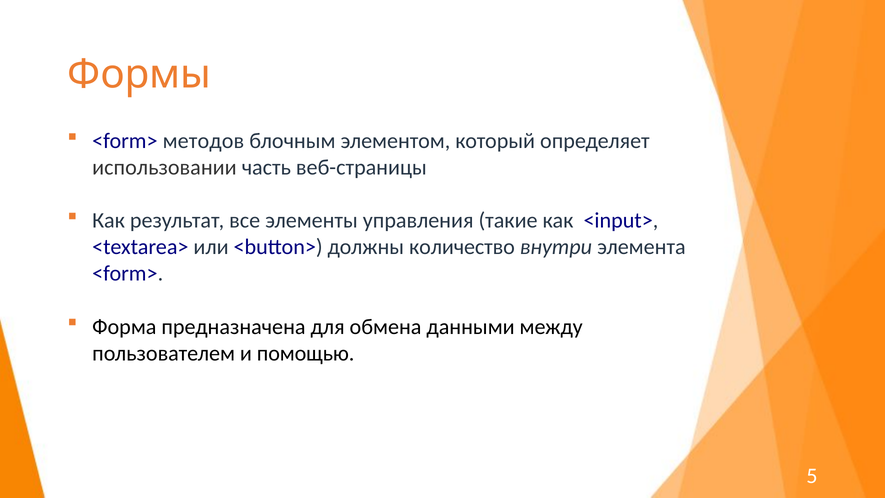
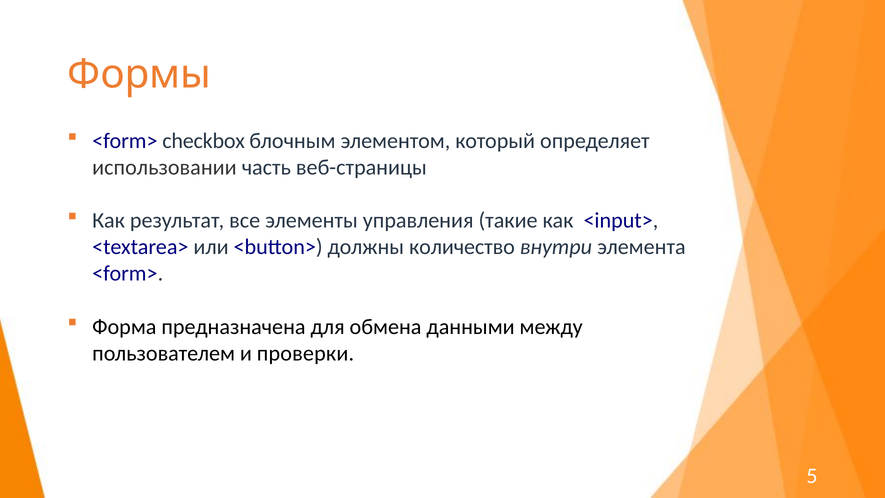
методов: методов -> checkbox
помощью: помощью -> проверки
